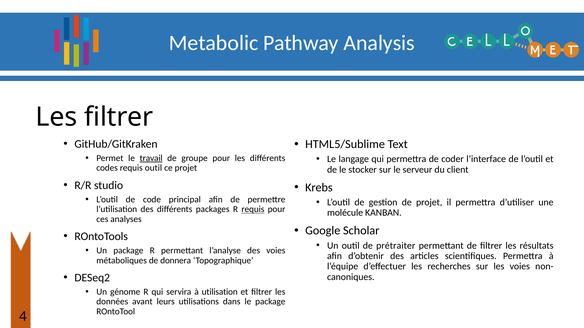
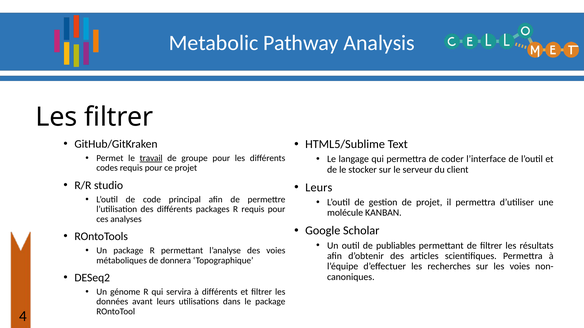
codes requis outil: outil -> pour
Krebs at (319, 188): Krebs -> Leurs
requis at (253, 210) underline: present -> none
prétraiter: prétraiter -> publiables
à utilisation: utilisation -> différents
